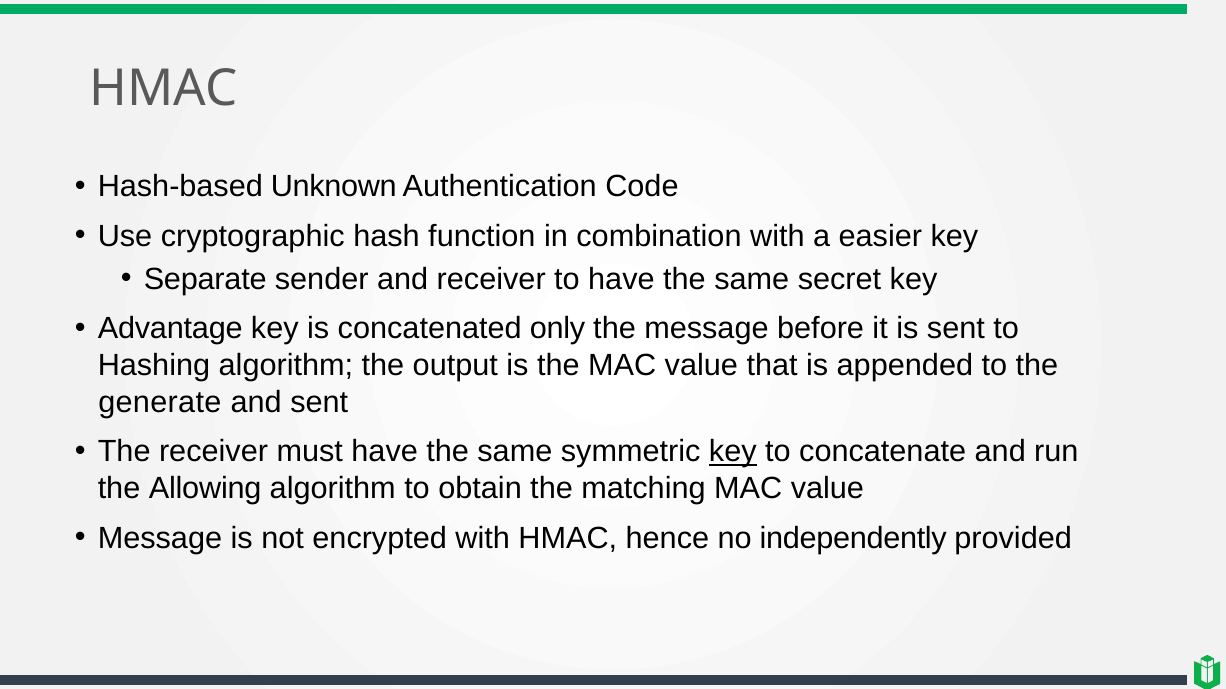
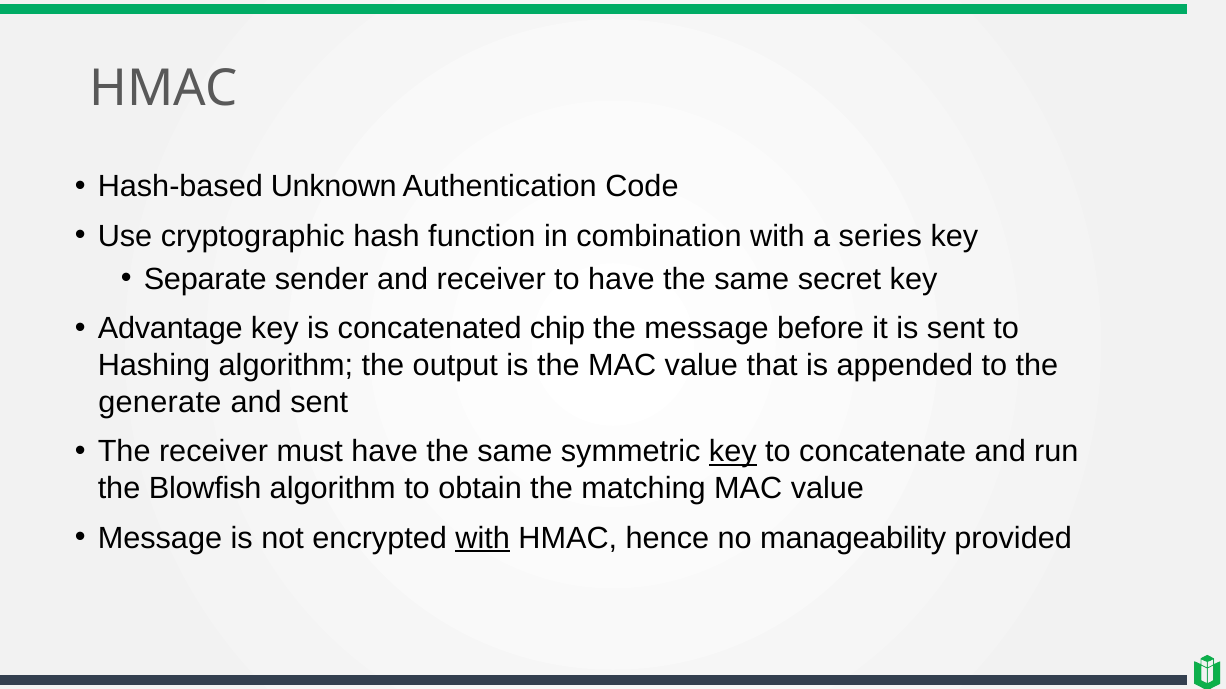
easier: easier -> series
only: only -> chip
Allowing: Allowing -> Blowfish
with at (483, 538) underline: none -> present
independently: independently -> manageability
